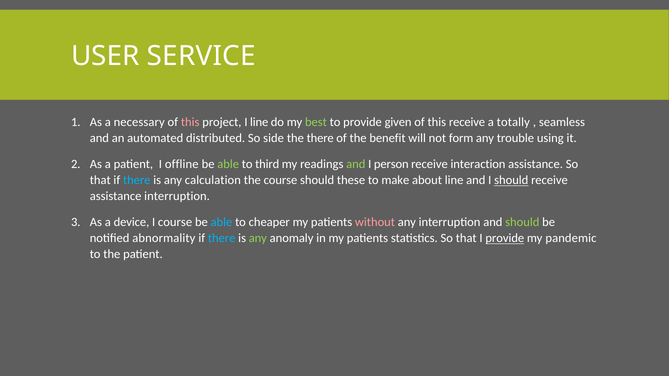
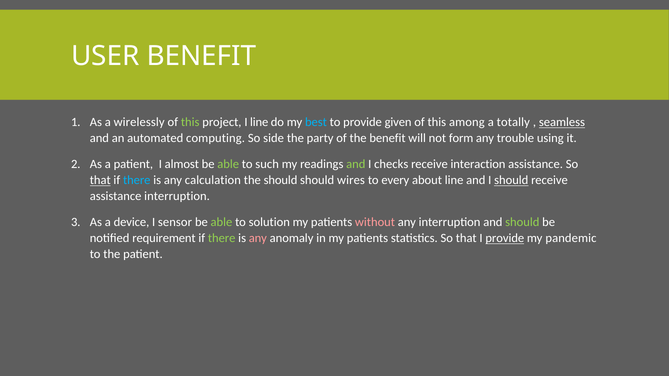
USER SERVICE: SERVICE -> BENEFIT
necessary: necessary -> wirelessly
this at (190, 122) colour: pink -> light green
best colour: light green -> light blue
this receive: receive -> among
seamless underline: none -> present
distributed: distributed -> computing
the there: there -> party
offline: offline -> almost
third: third -> such
person: person -> checks
that at (100, 180) underline: none -> present
the course: course -> should
these: these -> wires
make: make -> every
I course: course -> sensor
able at (221, 222) colour: light blue -> light green
cheaper: cheaper -> solution
abnormality: abnormality -> requirement
there at (222, 238) colour: light blue -> light green
any at (258, 238) colour: light green -> pink
